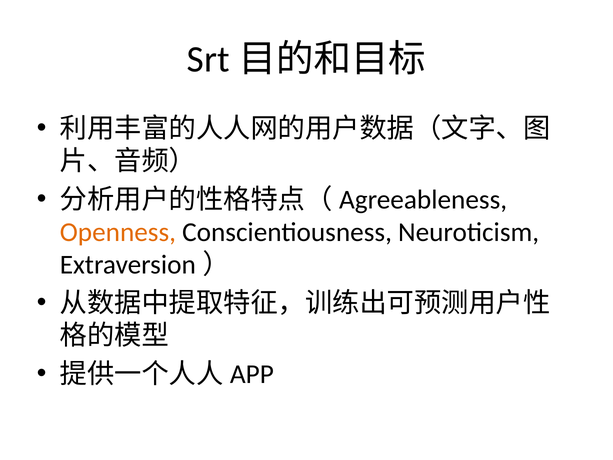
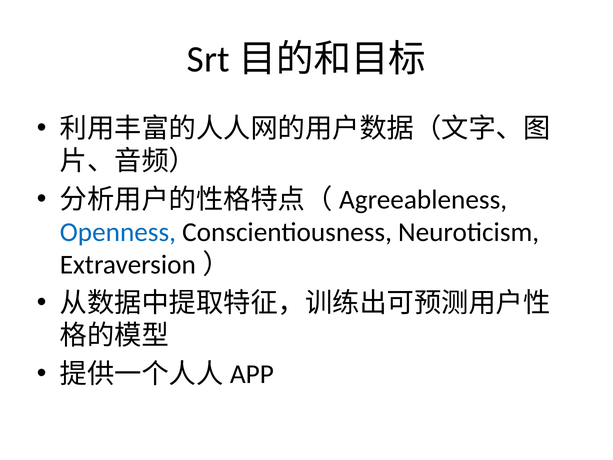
Openness colour: orange -> blue
